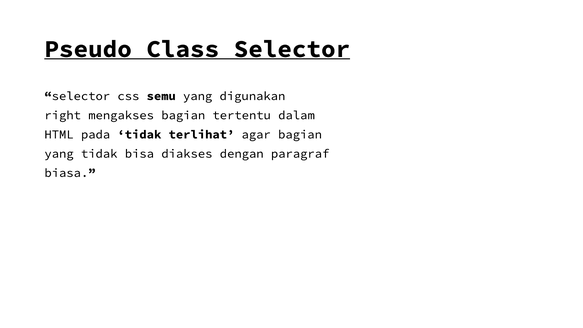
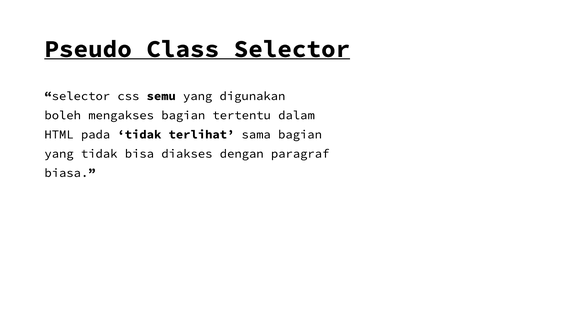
right: right -> boleh
agar: agar -> sama
